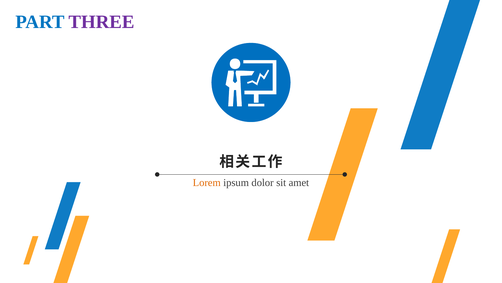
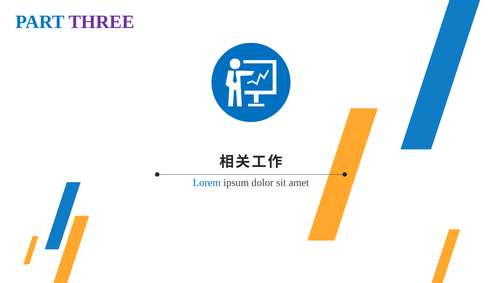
Lorem colour: orange -> blue
